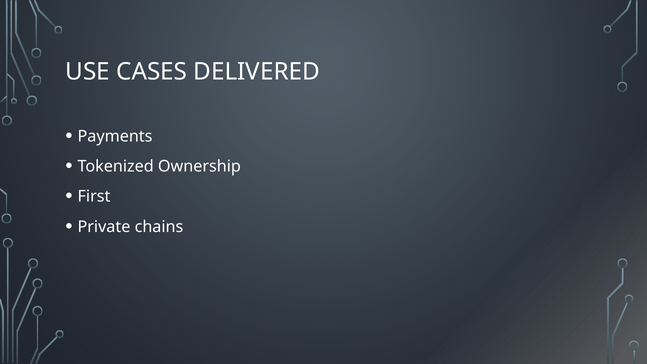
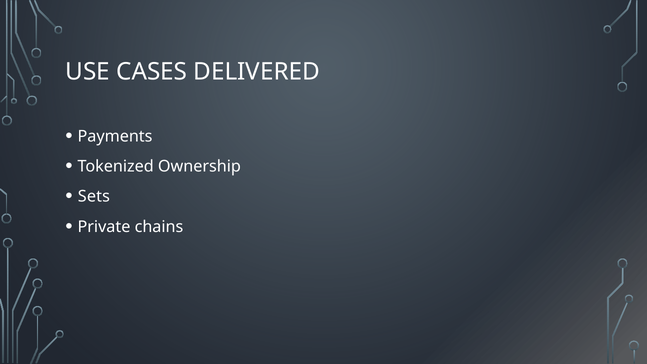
First: First -> Sets
